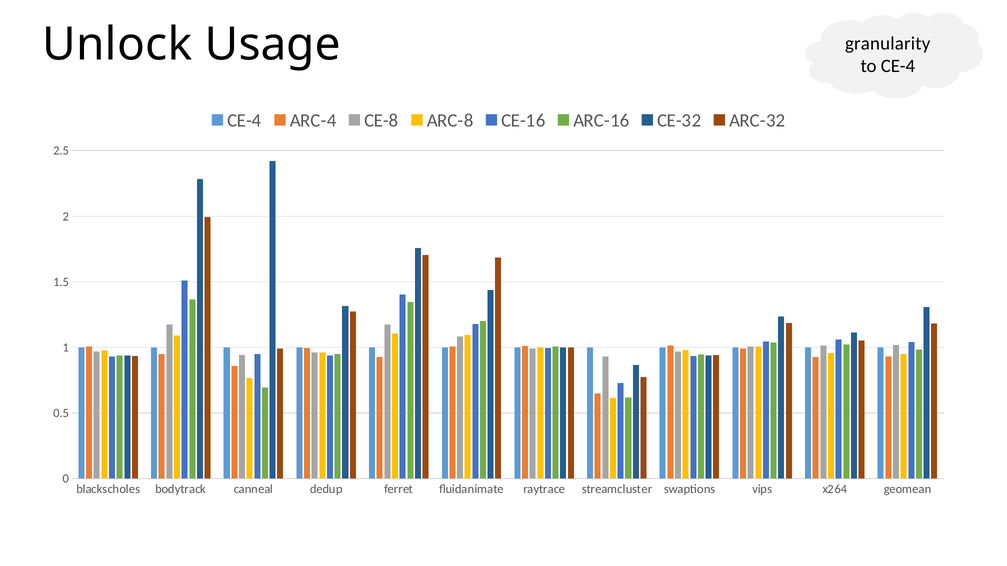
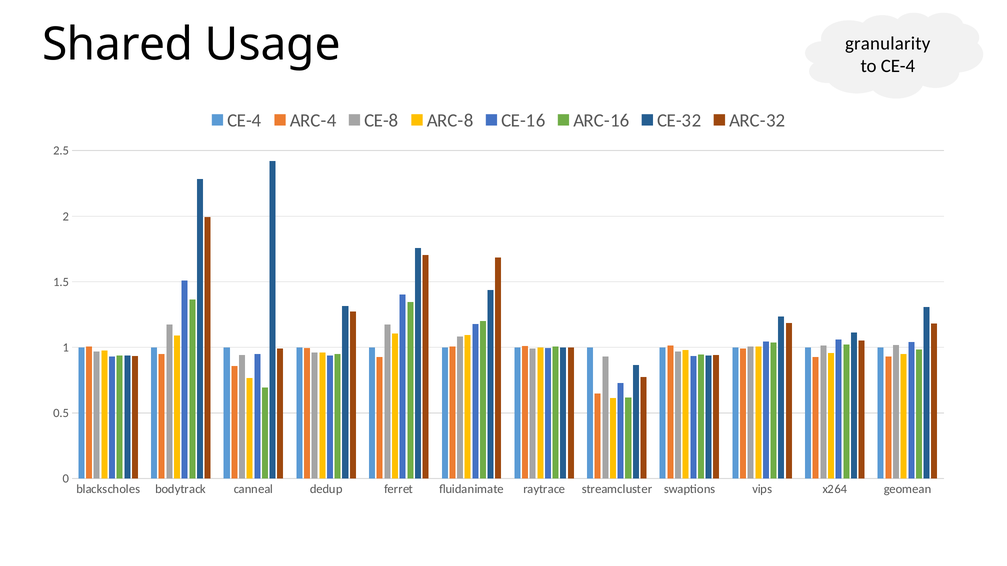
Unlock: Unlock -> Shared
